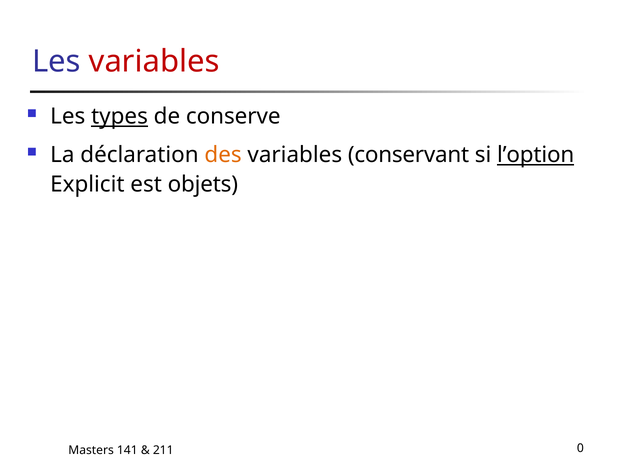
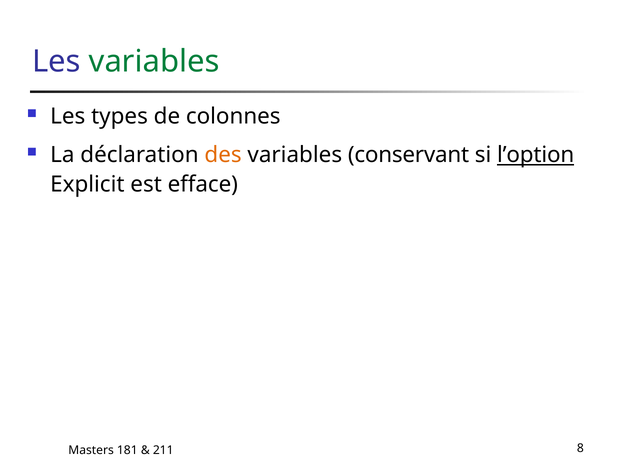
variables at (154, 62) colour: red -> green
types underline: present -> none
conserve: conserve -> colonnes
objets: objets -> efface
141: 141 -> 181
0: 0 -> 8
